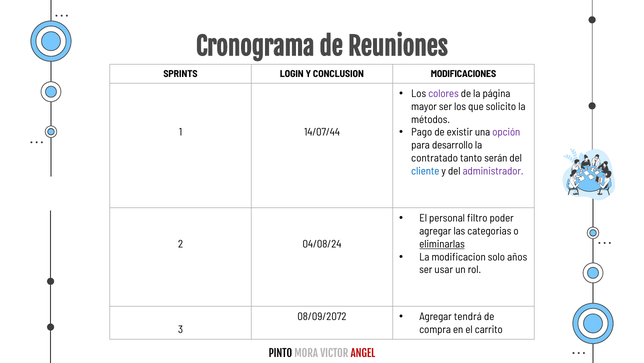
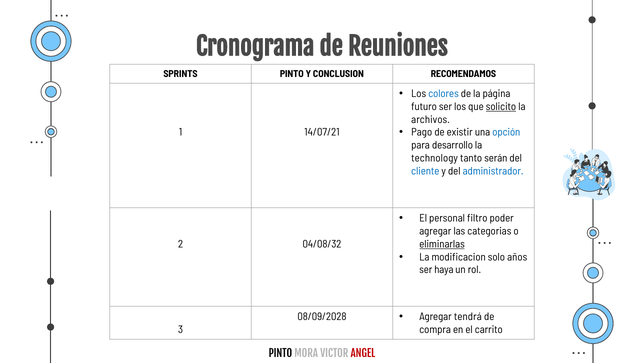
SPRINTS LOGIN: LOGIN -> PINTO
MODIFICACIONES: MODIFICACIONES -> RECOMENDAMOS
colores colour: purple -> blue
mayor: mayor -> futuro
solicito underline: none -> present
métodos: métodos -> archivos
opción colour: purple -> blue
14/07/44: 14/07/44 -> 14/07/21
contratado: contratado -> technology
administrador colour: purple -> blue
04/08/24: 04/08/24 -> 04/08/32
usar: usar -> haya
08/09/2072: 08/09/2072 -> 08/09/2028
